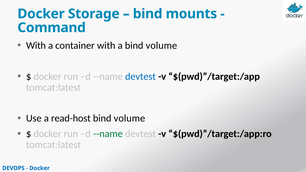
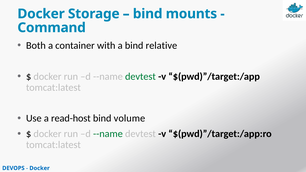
With at (36, 45): With -> Both
a bind volume: volume -> relative
devtest at (140, 76) colour: blue -> green
